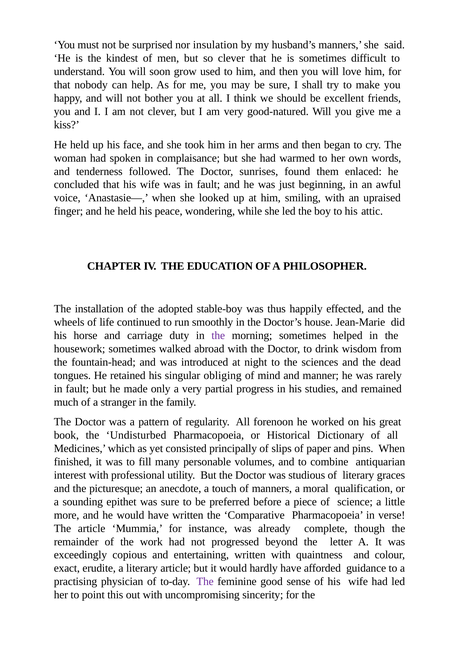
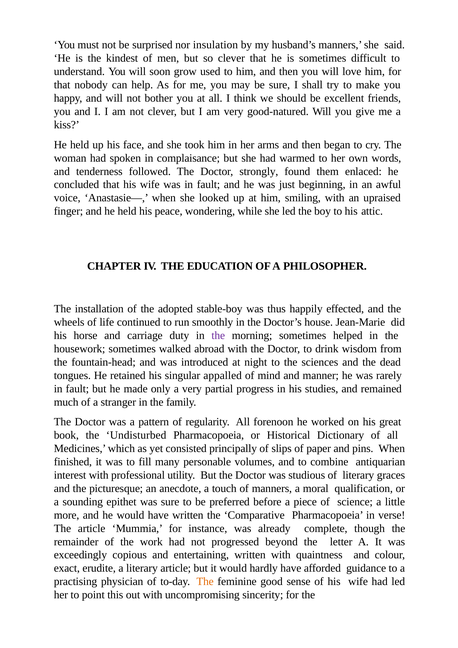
sunrises: sunrises -> strongly
obliging: obliging -> appalled
The at (205, 582) colour: purple -> orange
